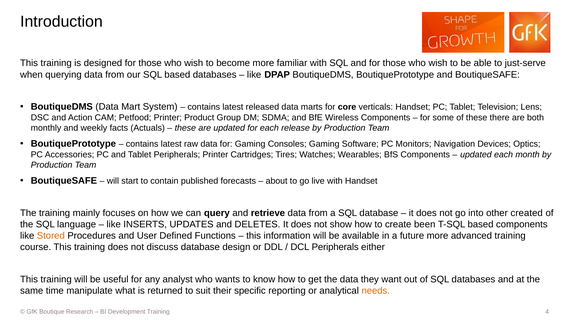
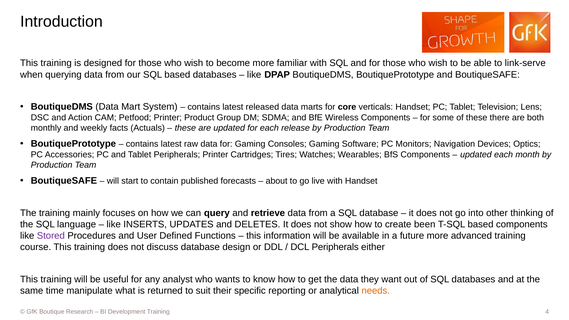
just-serve: just-serve -> link-serve
created: created -> thinking
Stored colour: orange -> purple
